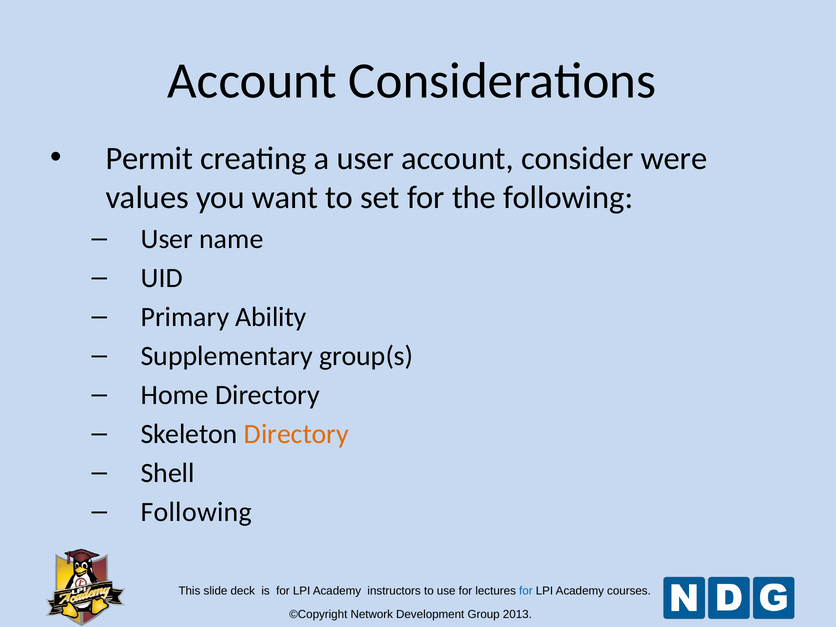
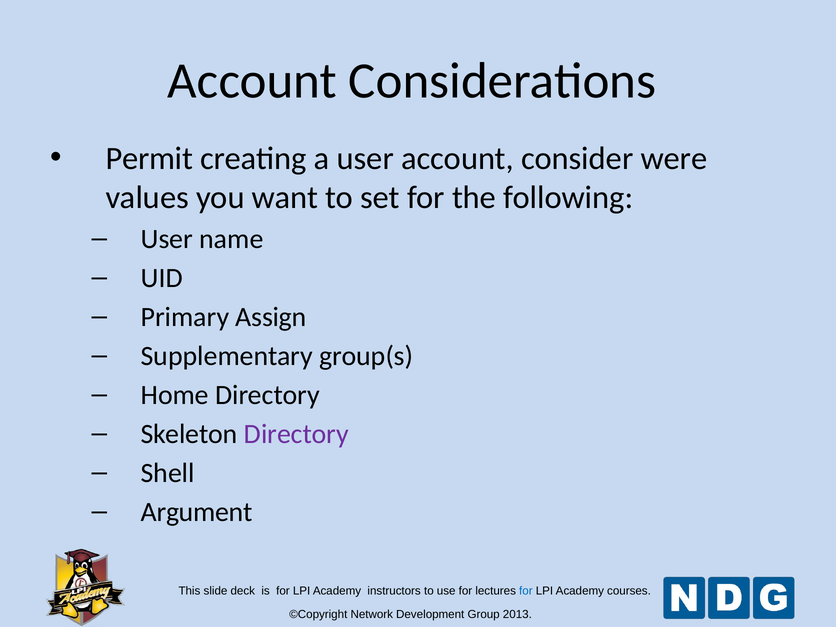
Ability: Ability -> Assign
Directory at (296, 434) colour: orange -> purple
Following at (196, 512): Following -> Argument
